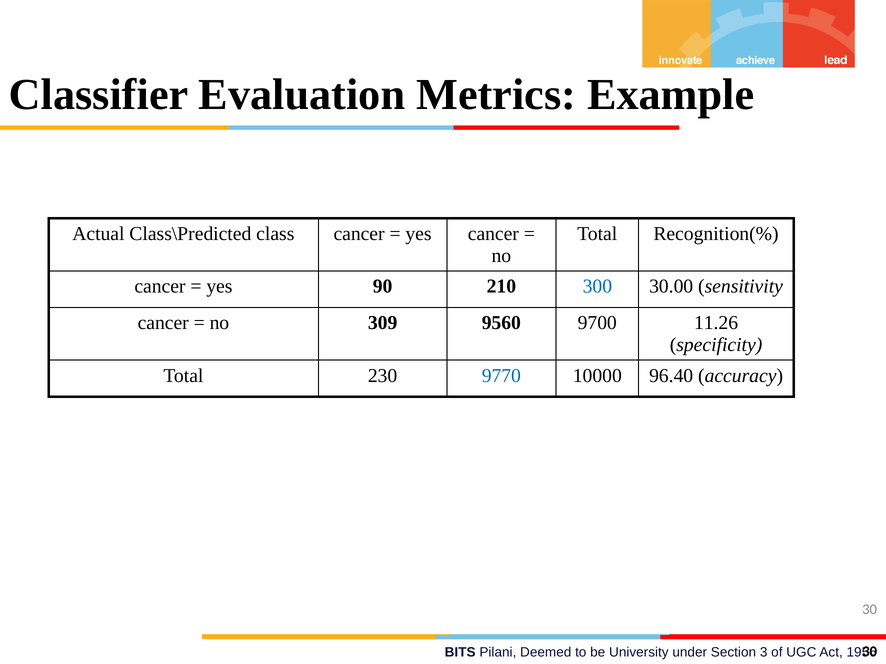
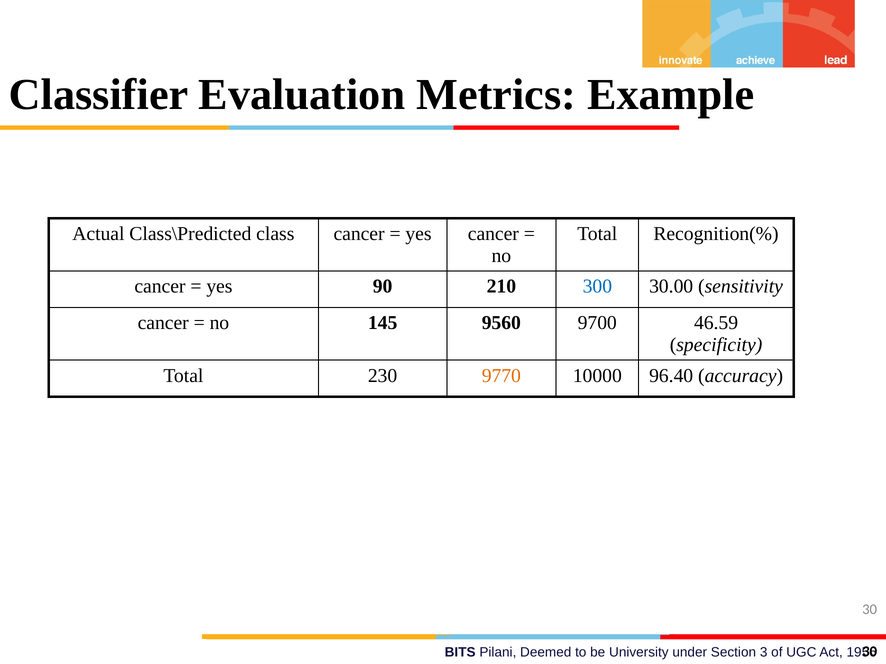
309: 309 -> 145
11.26: 11.26 -> 46.59
9770 colour: blue -> orange
